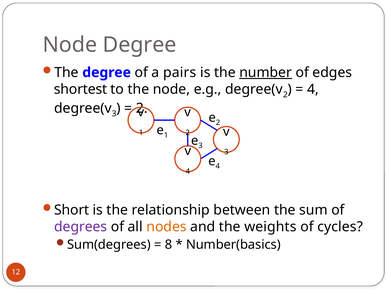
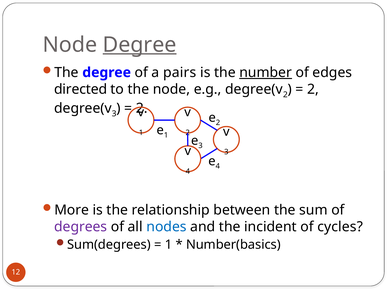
Degree at (140, 45) underline: none -> present
shortest: shortest -> directed
4 at (313, 89): 4 -> 2
Short: Short -> More
nodes colour: orange -> blue
weights: weights -> incident
8 at (169, 245): 8 -> 1
